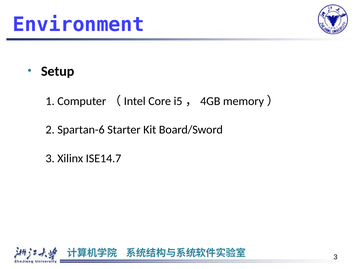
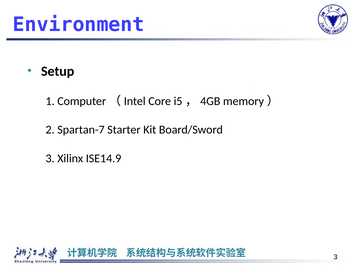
Spartan-6: Spartan-6 -> Spartan-7
ISE14.7: ISE14.7 -> ISE14.9
